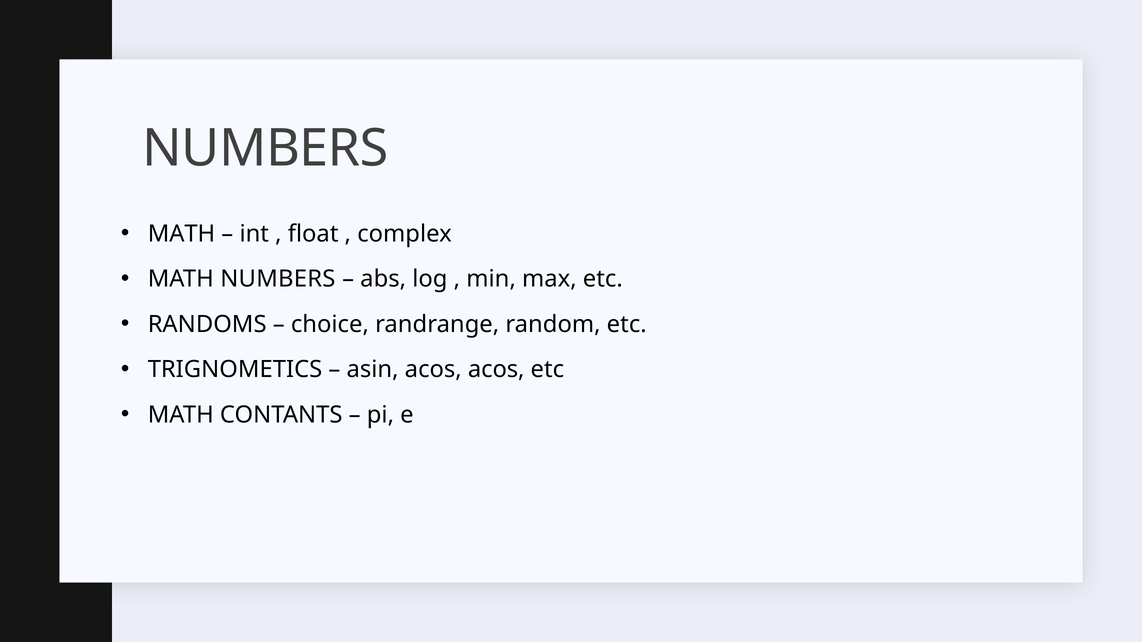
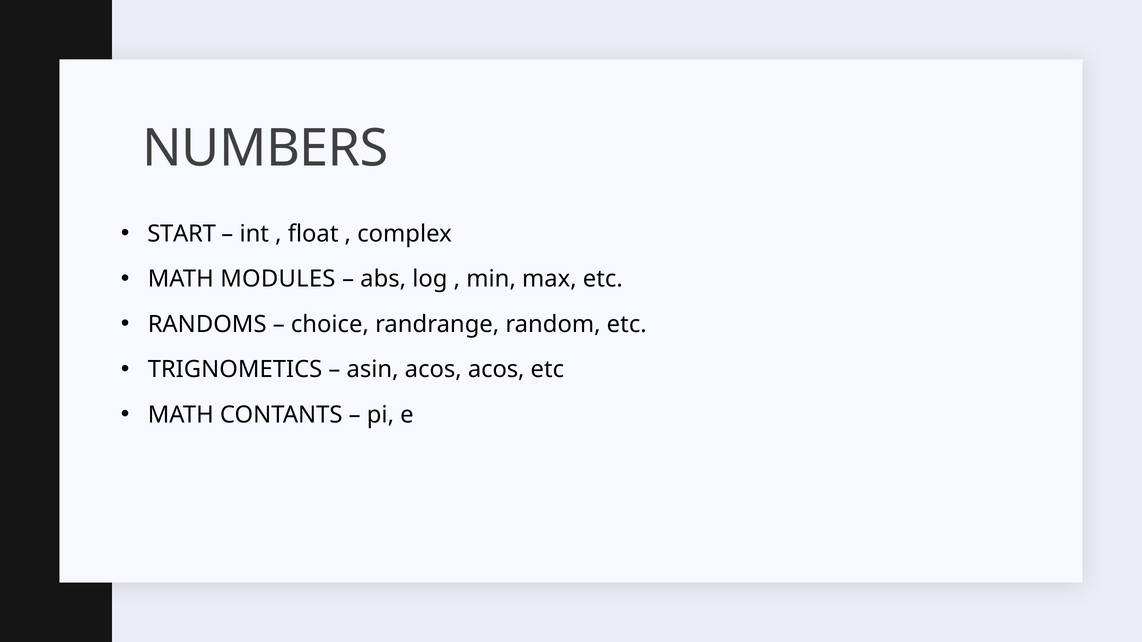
MATH at (182, 234): MATH -> START
MATH NUMBERS: NUMBERS -> MODULES
